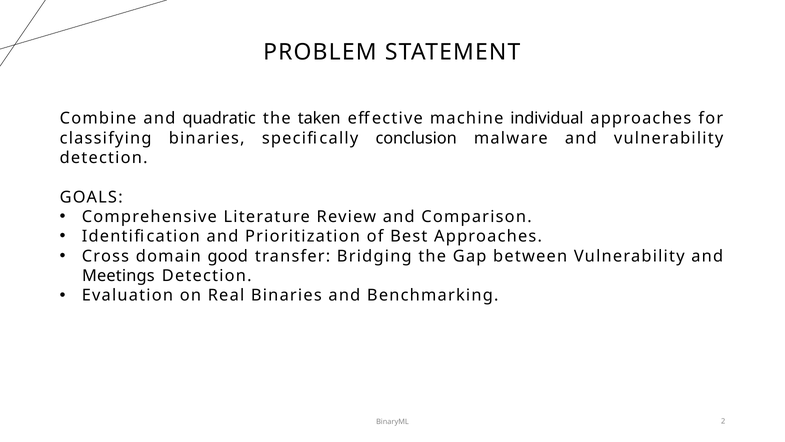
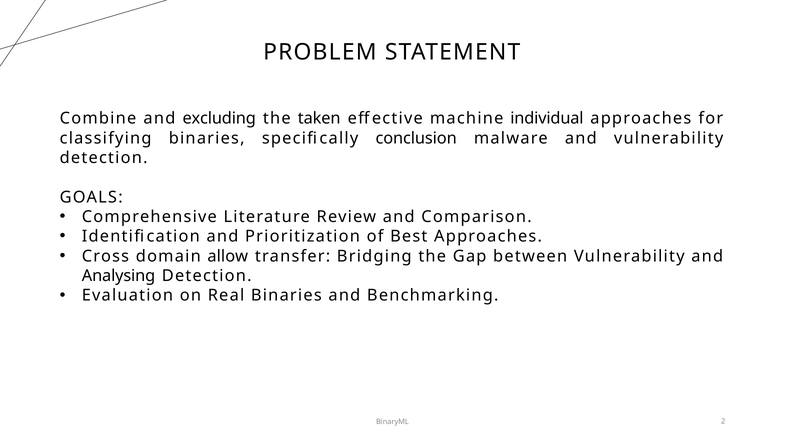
quadratic: quadratic -> excluding
good: good -> allow
Meetings: Meetings -> Analysing
